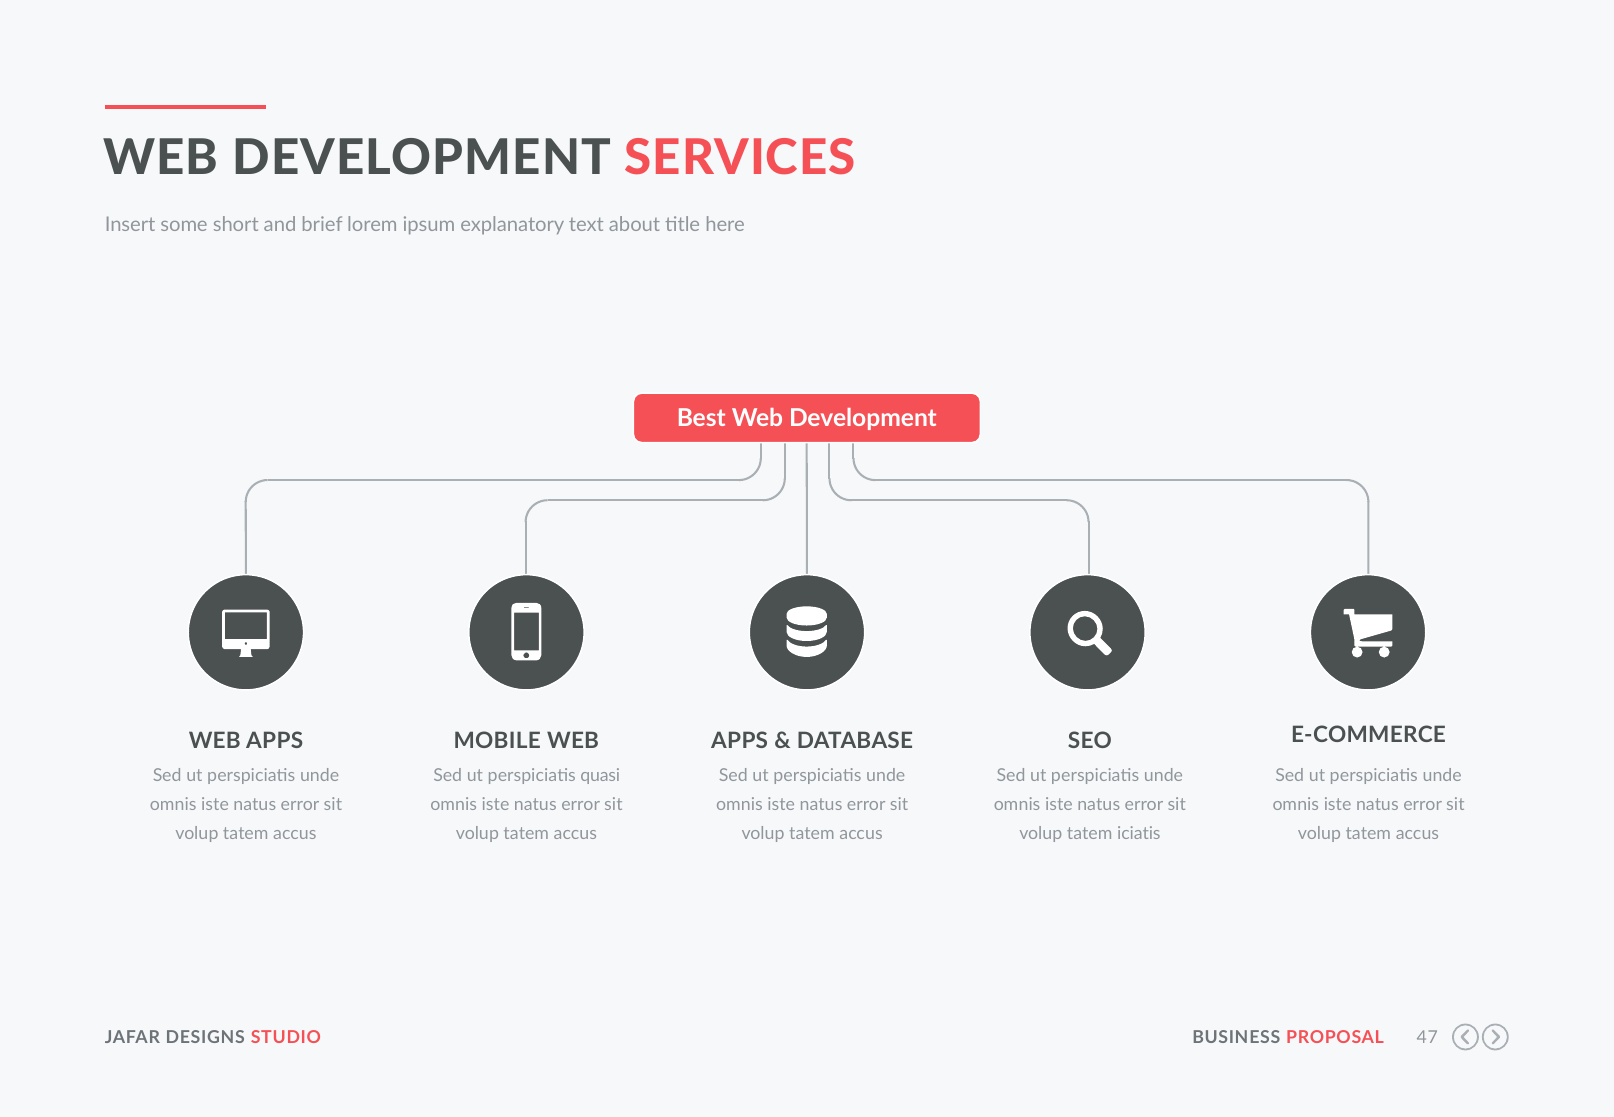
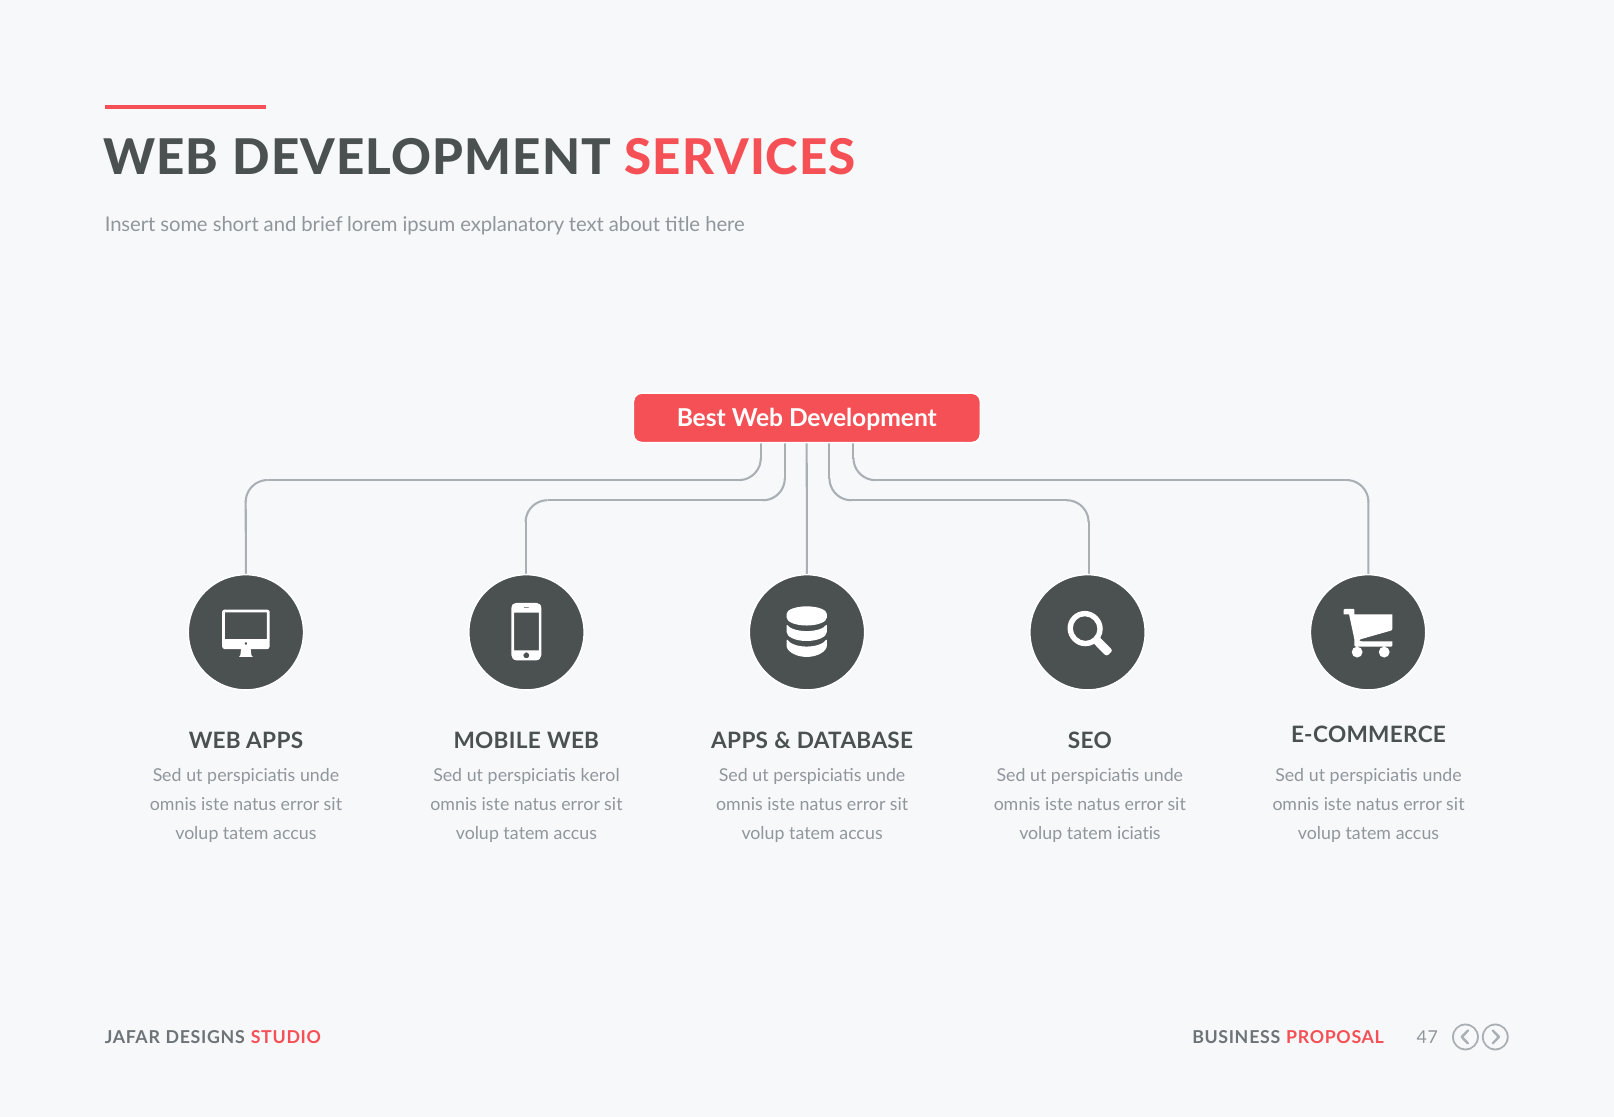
quasi: quasi -> kerol
